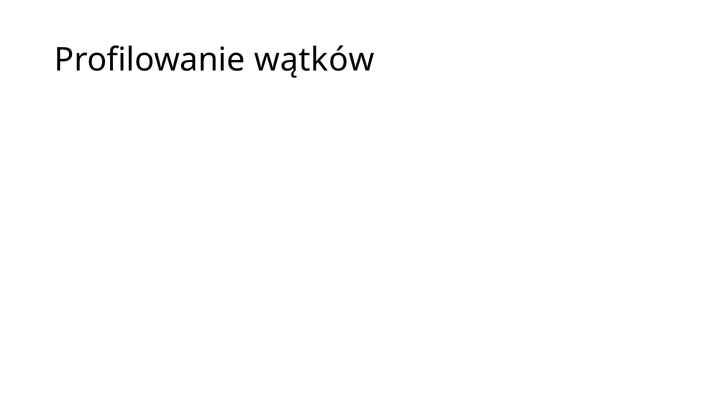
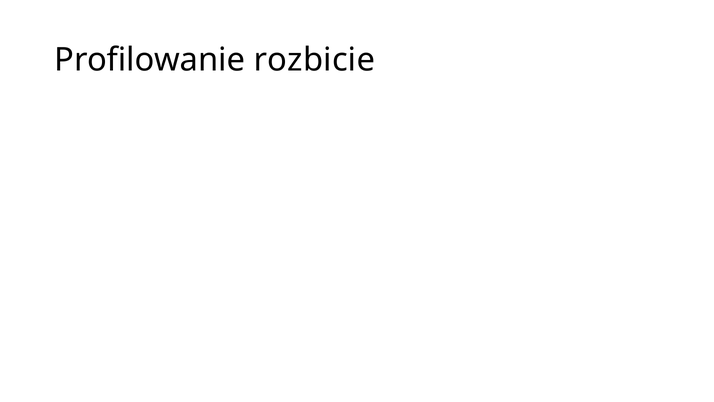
wątków: wątków -> rozbicie
